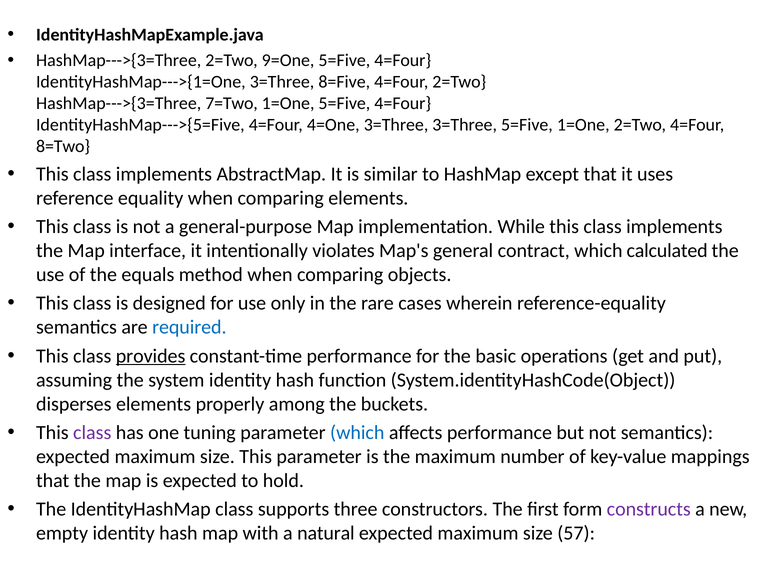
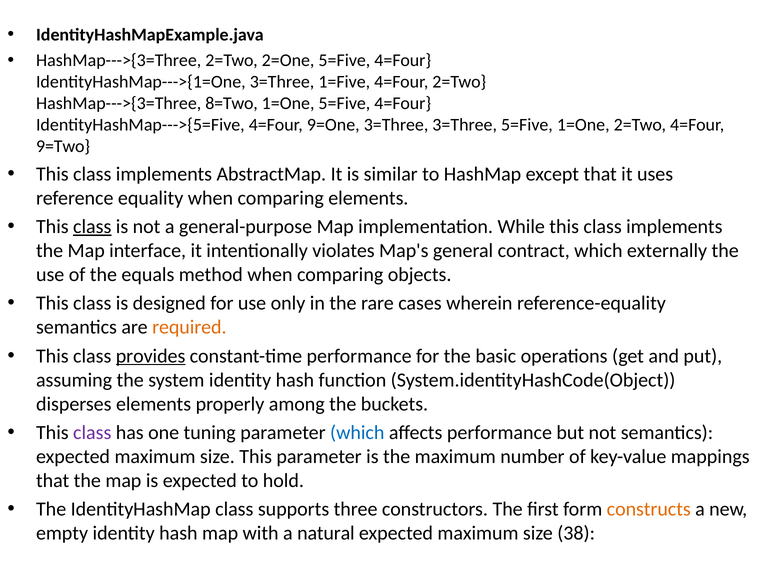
9=One: 9=One -> 2=One
8=Five: 8=Five -> 1=Five
7=Two: 7=Two -> 8=Two
4=One: 4=One -> 9=One
8=Two: 8=Two -> 9=Two
class at (92, 227) underline: none -> present
calculated: calculated -> externally
required colour: blue -> orange
constructs colour: purple -> orange
57: 57 -> 38
